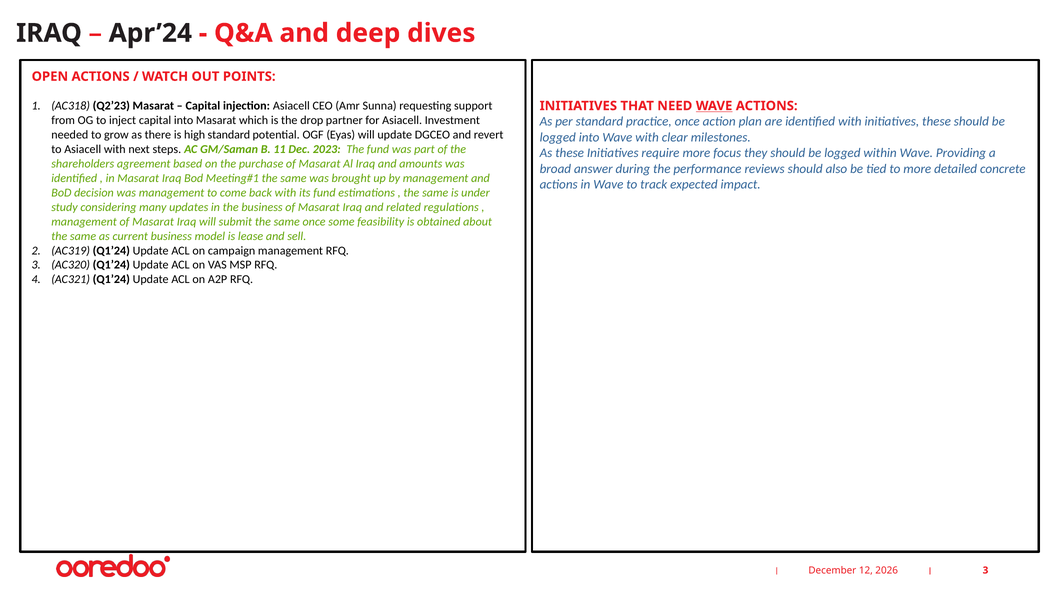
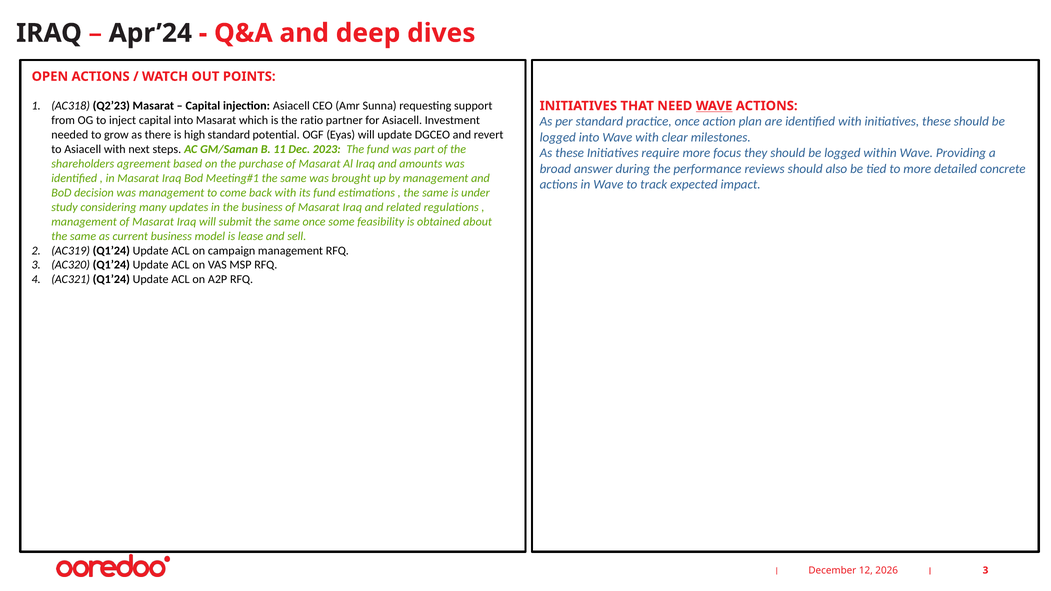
drop: drop -> ratio
